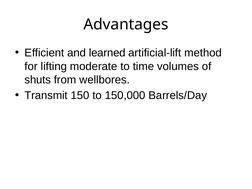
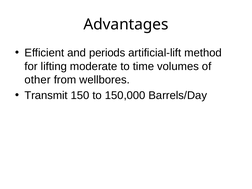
learned: learned -> periods
shuts: shuts -> other
